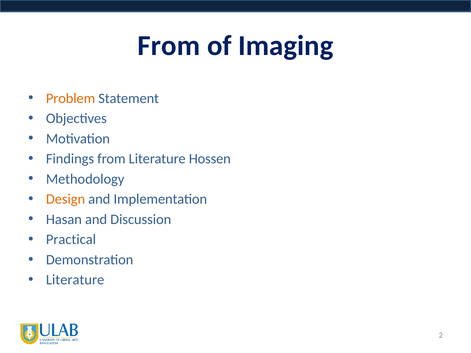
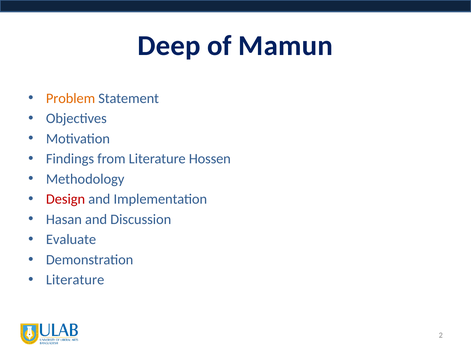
From at (169, 46): From -> Deep
Imaging: Imaging -> Mamun
Design colour: orange -> red
Practical: Practical -> Evaluate
